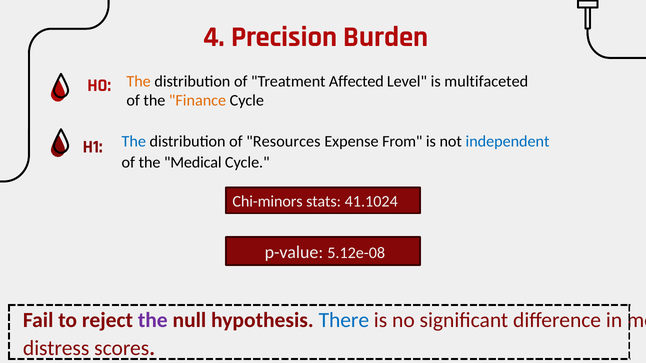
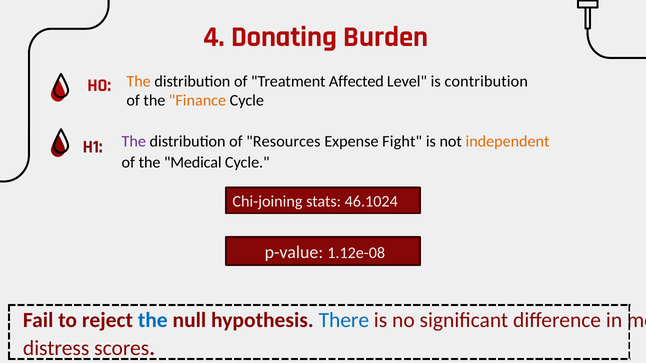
Precision: Precision -> Donating
multifaceted: multifaceted -> contribution
The at (134, 142) colour: blue -> purple
From: From -> Fight
independent colour: blue -> orange
Chi-minors: Chi-minors -> Chi-joining
41.1024: 41.1024 -> 46.1024
5.12e-08: 5.12e-08 -> 1.12e-08
the at (153, 321) colour: purple -> blue
